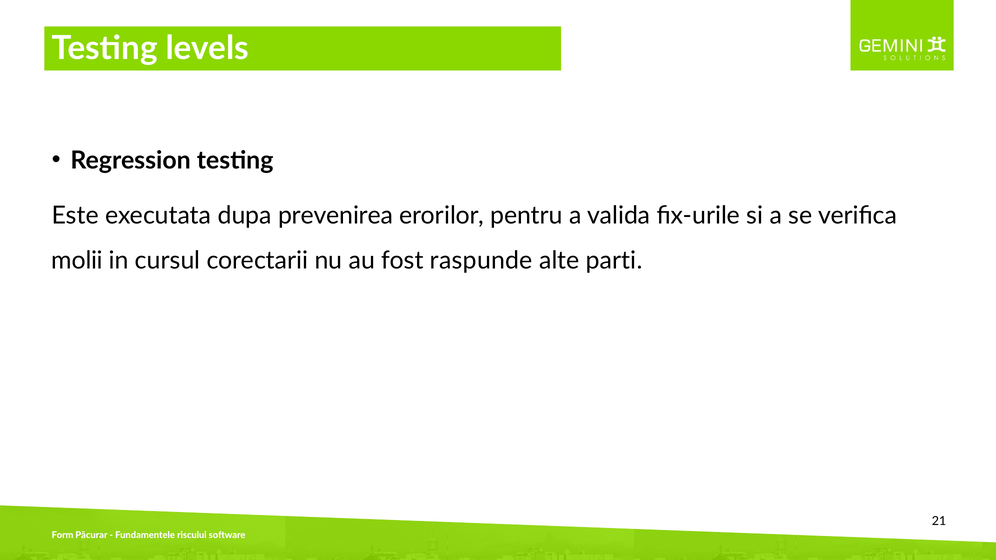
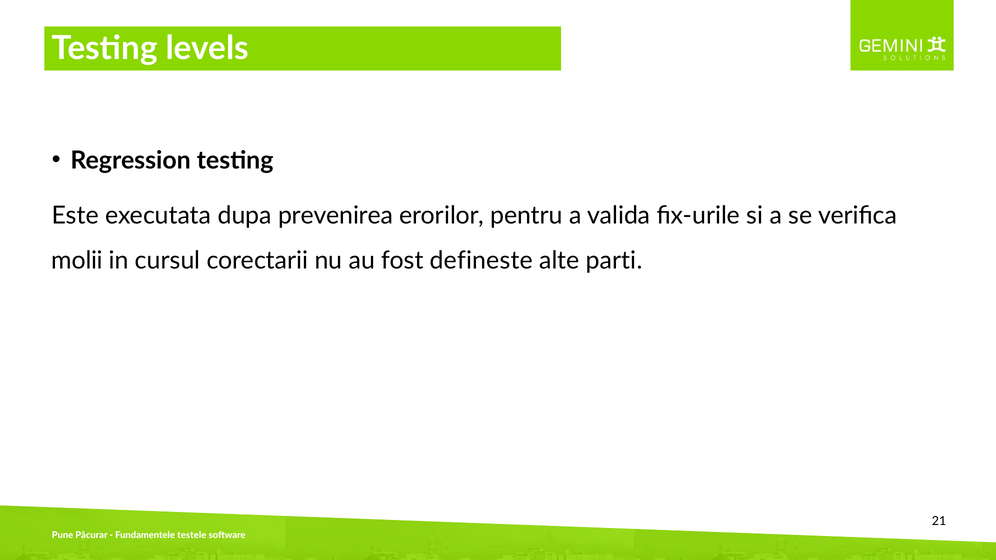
raspunde: raspunde -> defineste
Form: Form -> Pune
riscului: riscului -> testele
